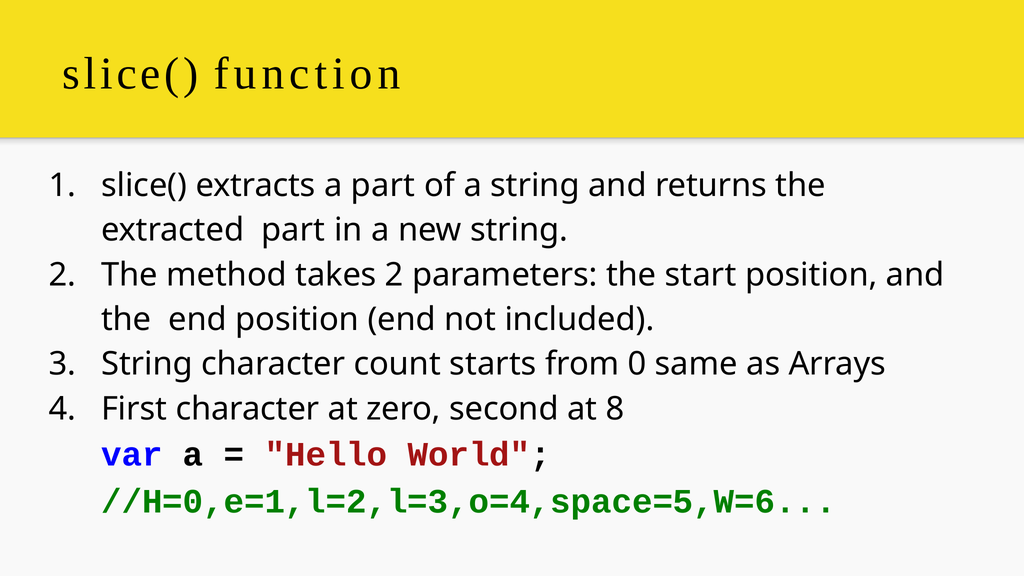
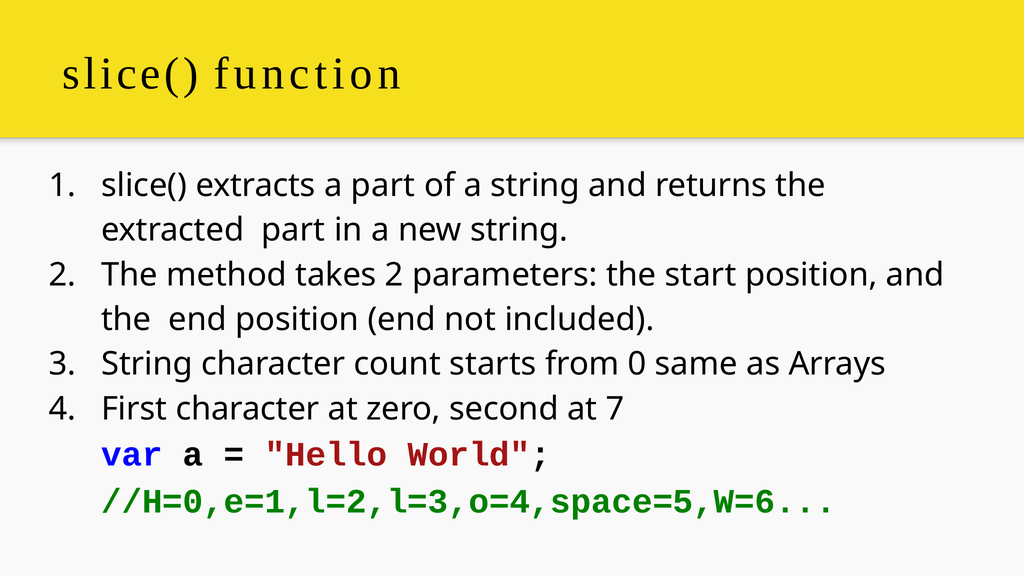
8: 8 -> 7
